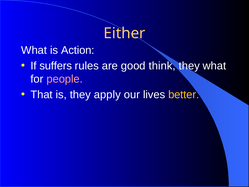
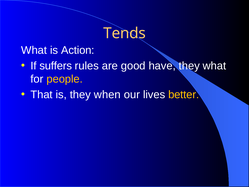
Either: Either -> Tends
think: think -> have
people colour: pink -> yellow
apply: apply -> when
